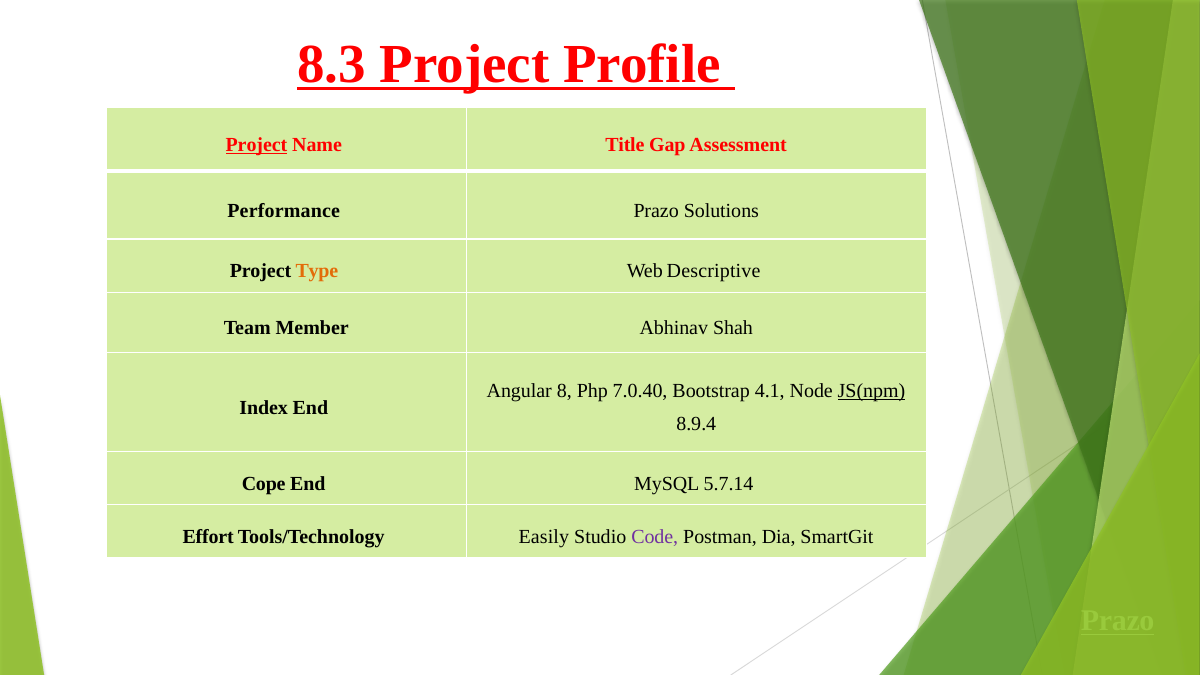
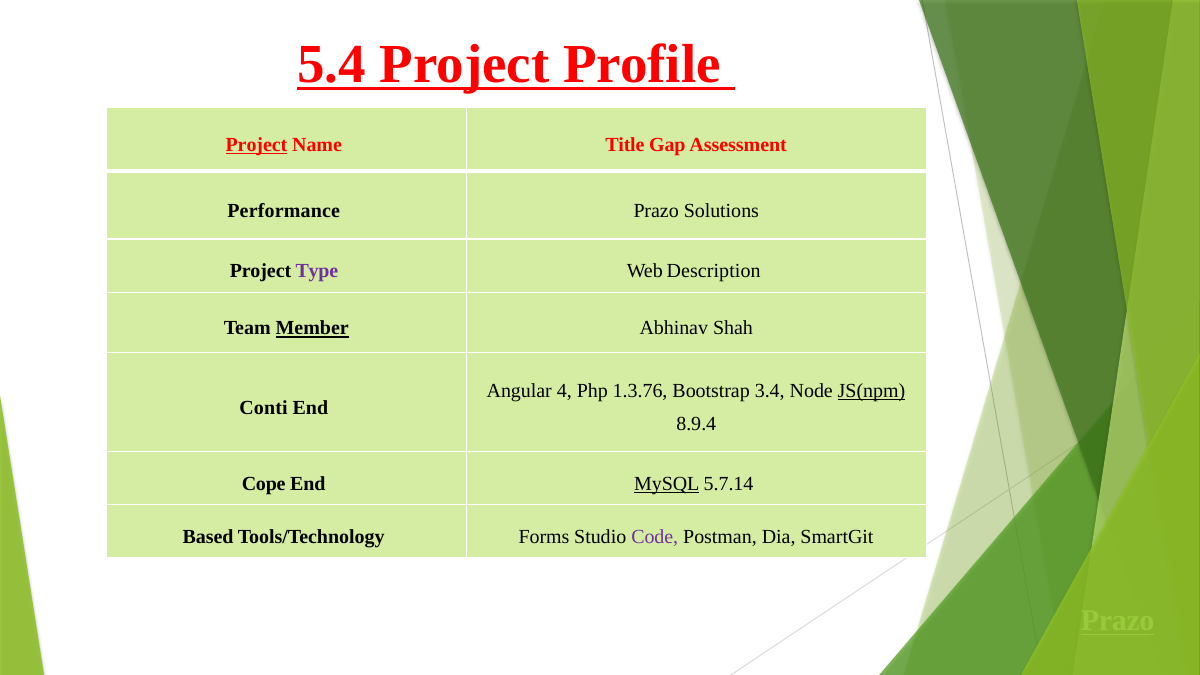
8.3: 8.3 -> 5.4
Type colour: orange -> purple
Descriptive: Descriptive -> Description
Member underline: none -> present
8: 8 -> 4
7.0.40: 7.0.40 -> 1.3.76
4.1: 4.1 -> 3.4
Index: Index -> Conti
MySQL underline: none -> present
Effort: Effort -> Based
Easily: Easily -> Forms
